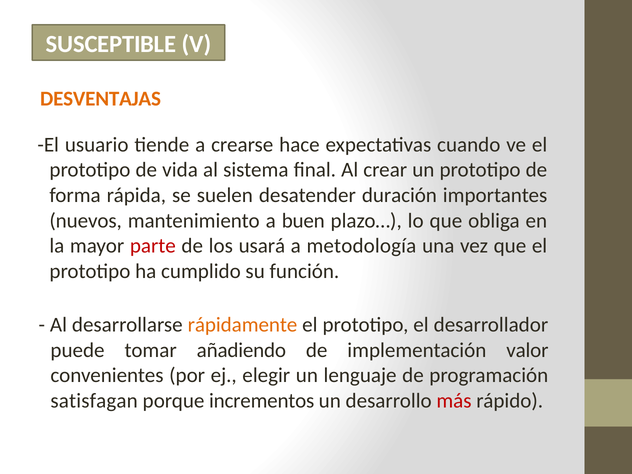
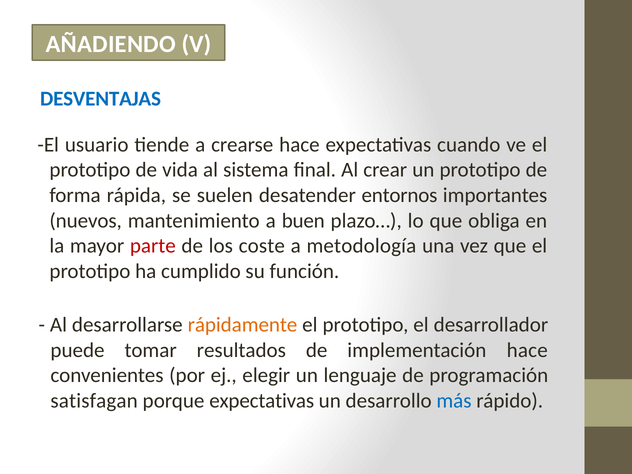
SUSCEPTIBLE: SUSCEPTIBLE -> AÑADIENDO
DESVENTAJAS colour: orange -> blue
duración: duración -> entornos
usará: usará -> coste
añadiendo: añadiendo -> resultados
implementación valor: valor -> hace
porque incrementos: incrementos -> expectativas
más colour: red -> blue
